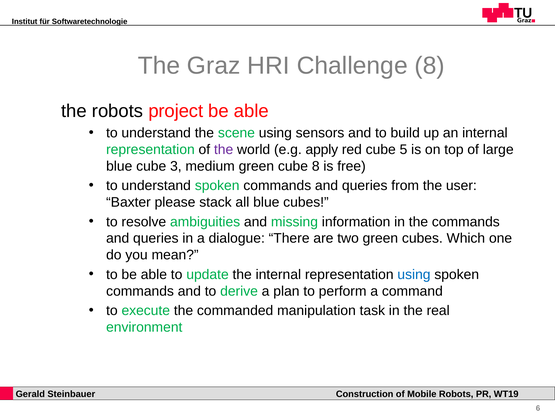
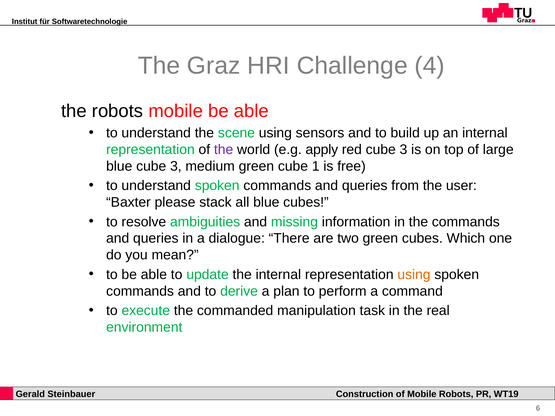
Challenge 8: 8 -> 4
robots project: project -> mobile
red cube 5: 5 -> 3
cube 8: 8 -> 1
using at (414, 275) colour: blue -> orange
